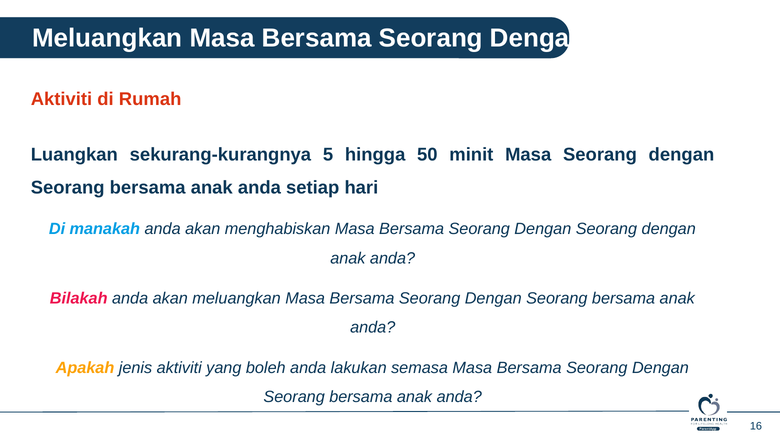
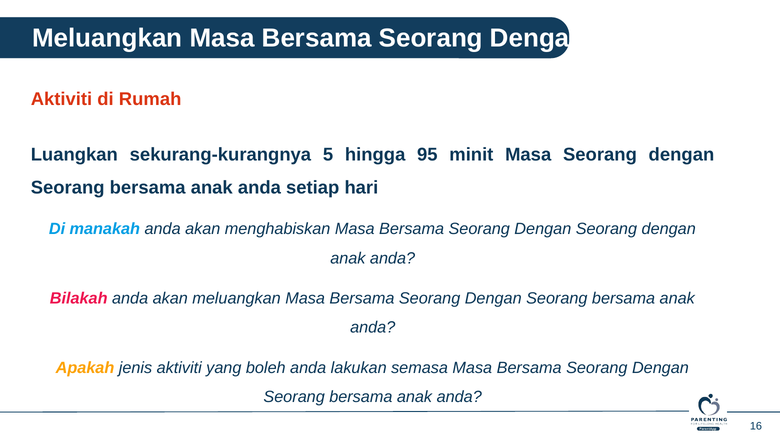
50: 50 -> 95
